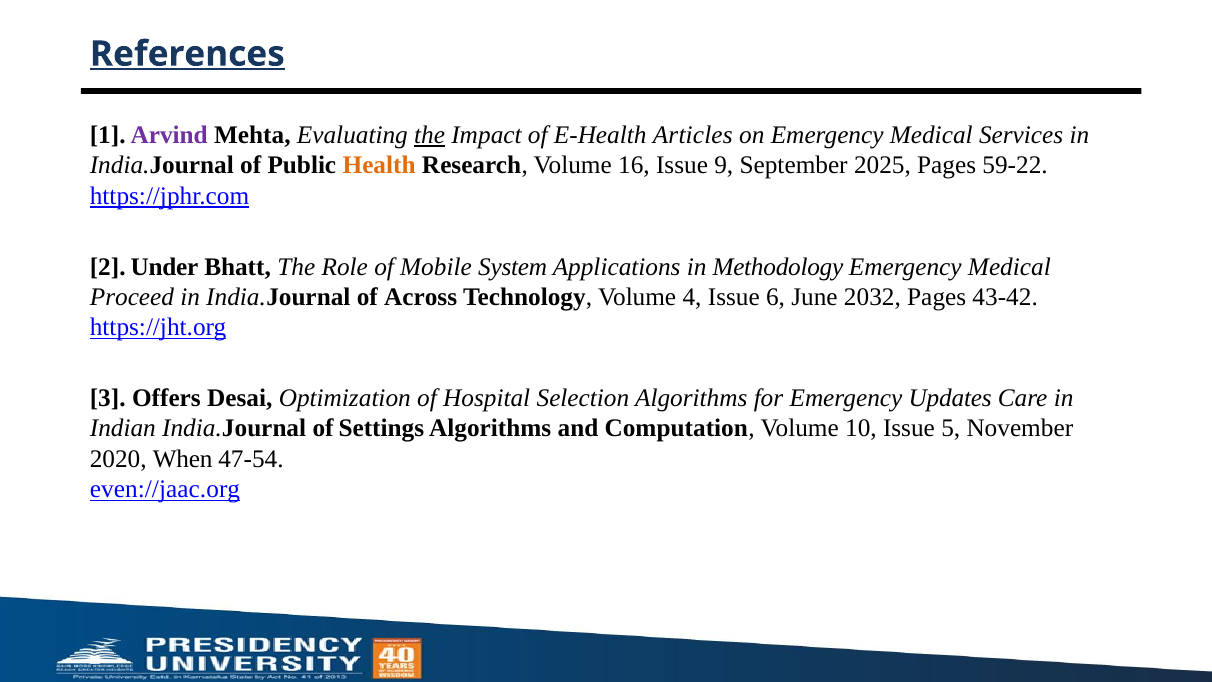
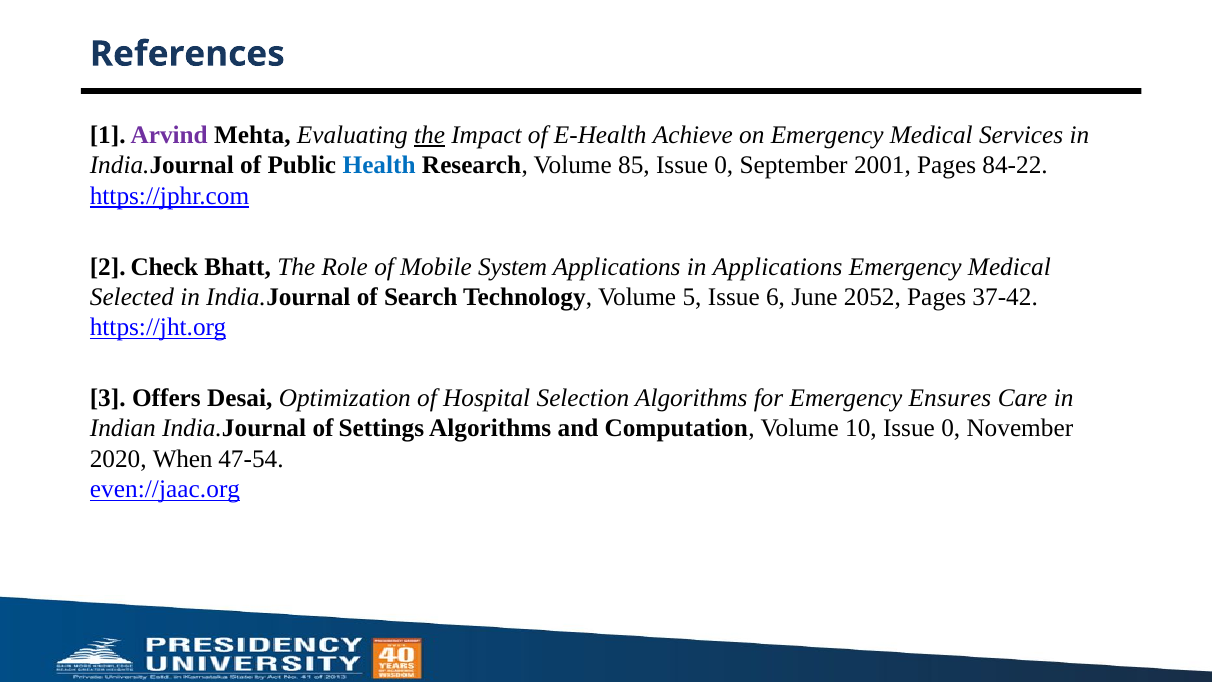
References underline: present -> none
Articles: Articles -> Achieve
Health colour: orange -> blue
16: 16 -> 85
9 at (724, 165): 9 -> 0
2025: 2025 -> 2001
59-22: 59-22 -> 84-22
Under: Under -> Check
in Methodology: Methodology -> Applications
Proceed: Proceed -> Selected
Across: Across -> Search
4: 4 -> 5
2032: 2032 -> 2052
43-42: 43-42 -> 37-42
Updates: Updates -> Ensures
10 Issue 5: 5 -> 0
